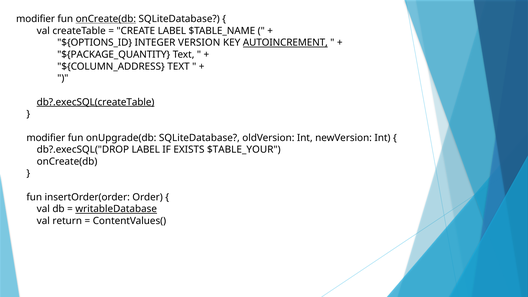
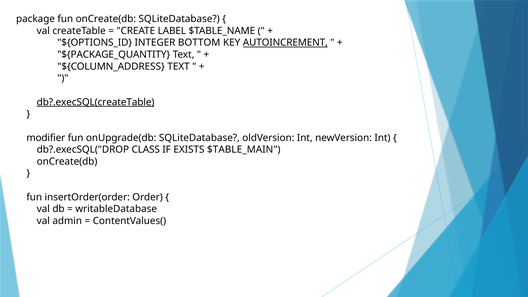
modifier at (36, 19): modifier -> package
onCreate(db at (106, 19) underline: present -> none
VERSION: VERSION -> BOTTOM
db?.execSQL("DROP LABEL: LABEL -> CLASS
$TABLE_YOUR: $TABLE_YOUR -> $TABLE_MAIN
writableDatabase underline: present -> none
return: return -> admin
